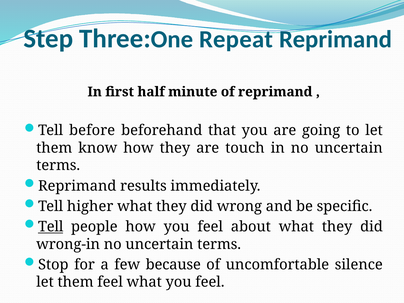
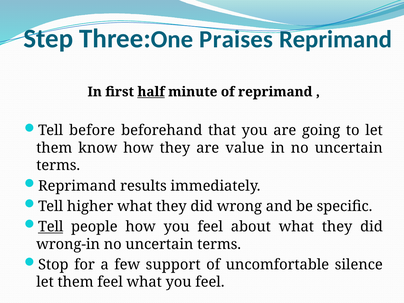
Repeat: Repeat -> Praises
half underline: none -> present
touch: touch -> value
because: because -> support
